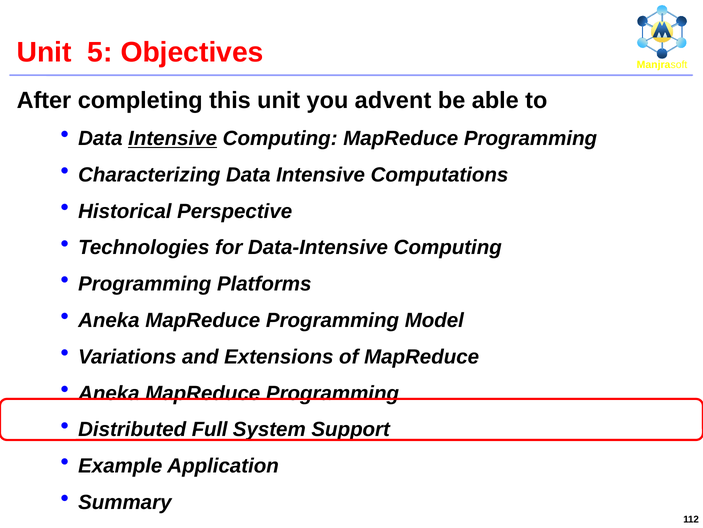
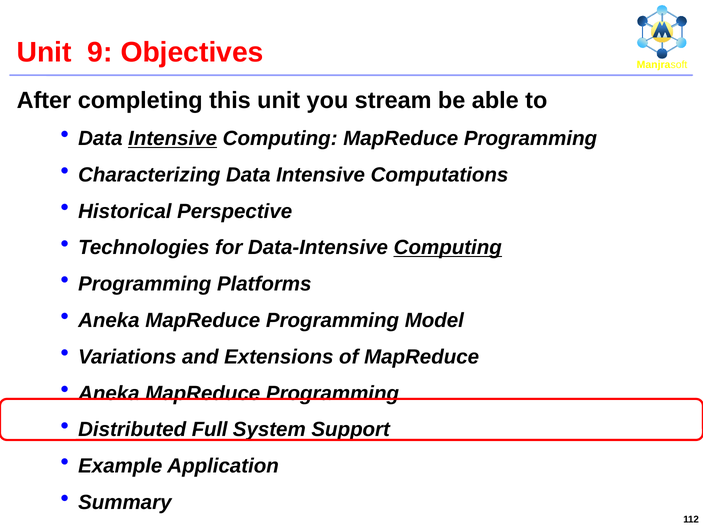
5: 5 -> 9
advent: advent -> stream
Computing at (448, 247) underline: none -> present
